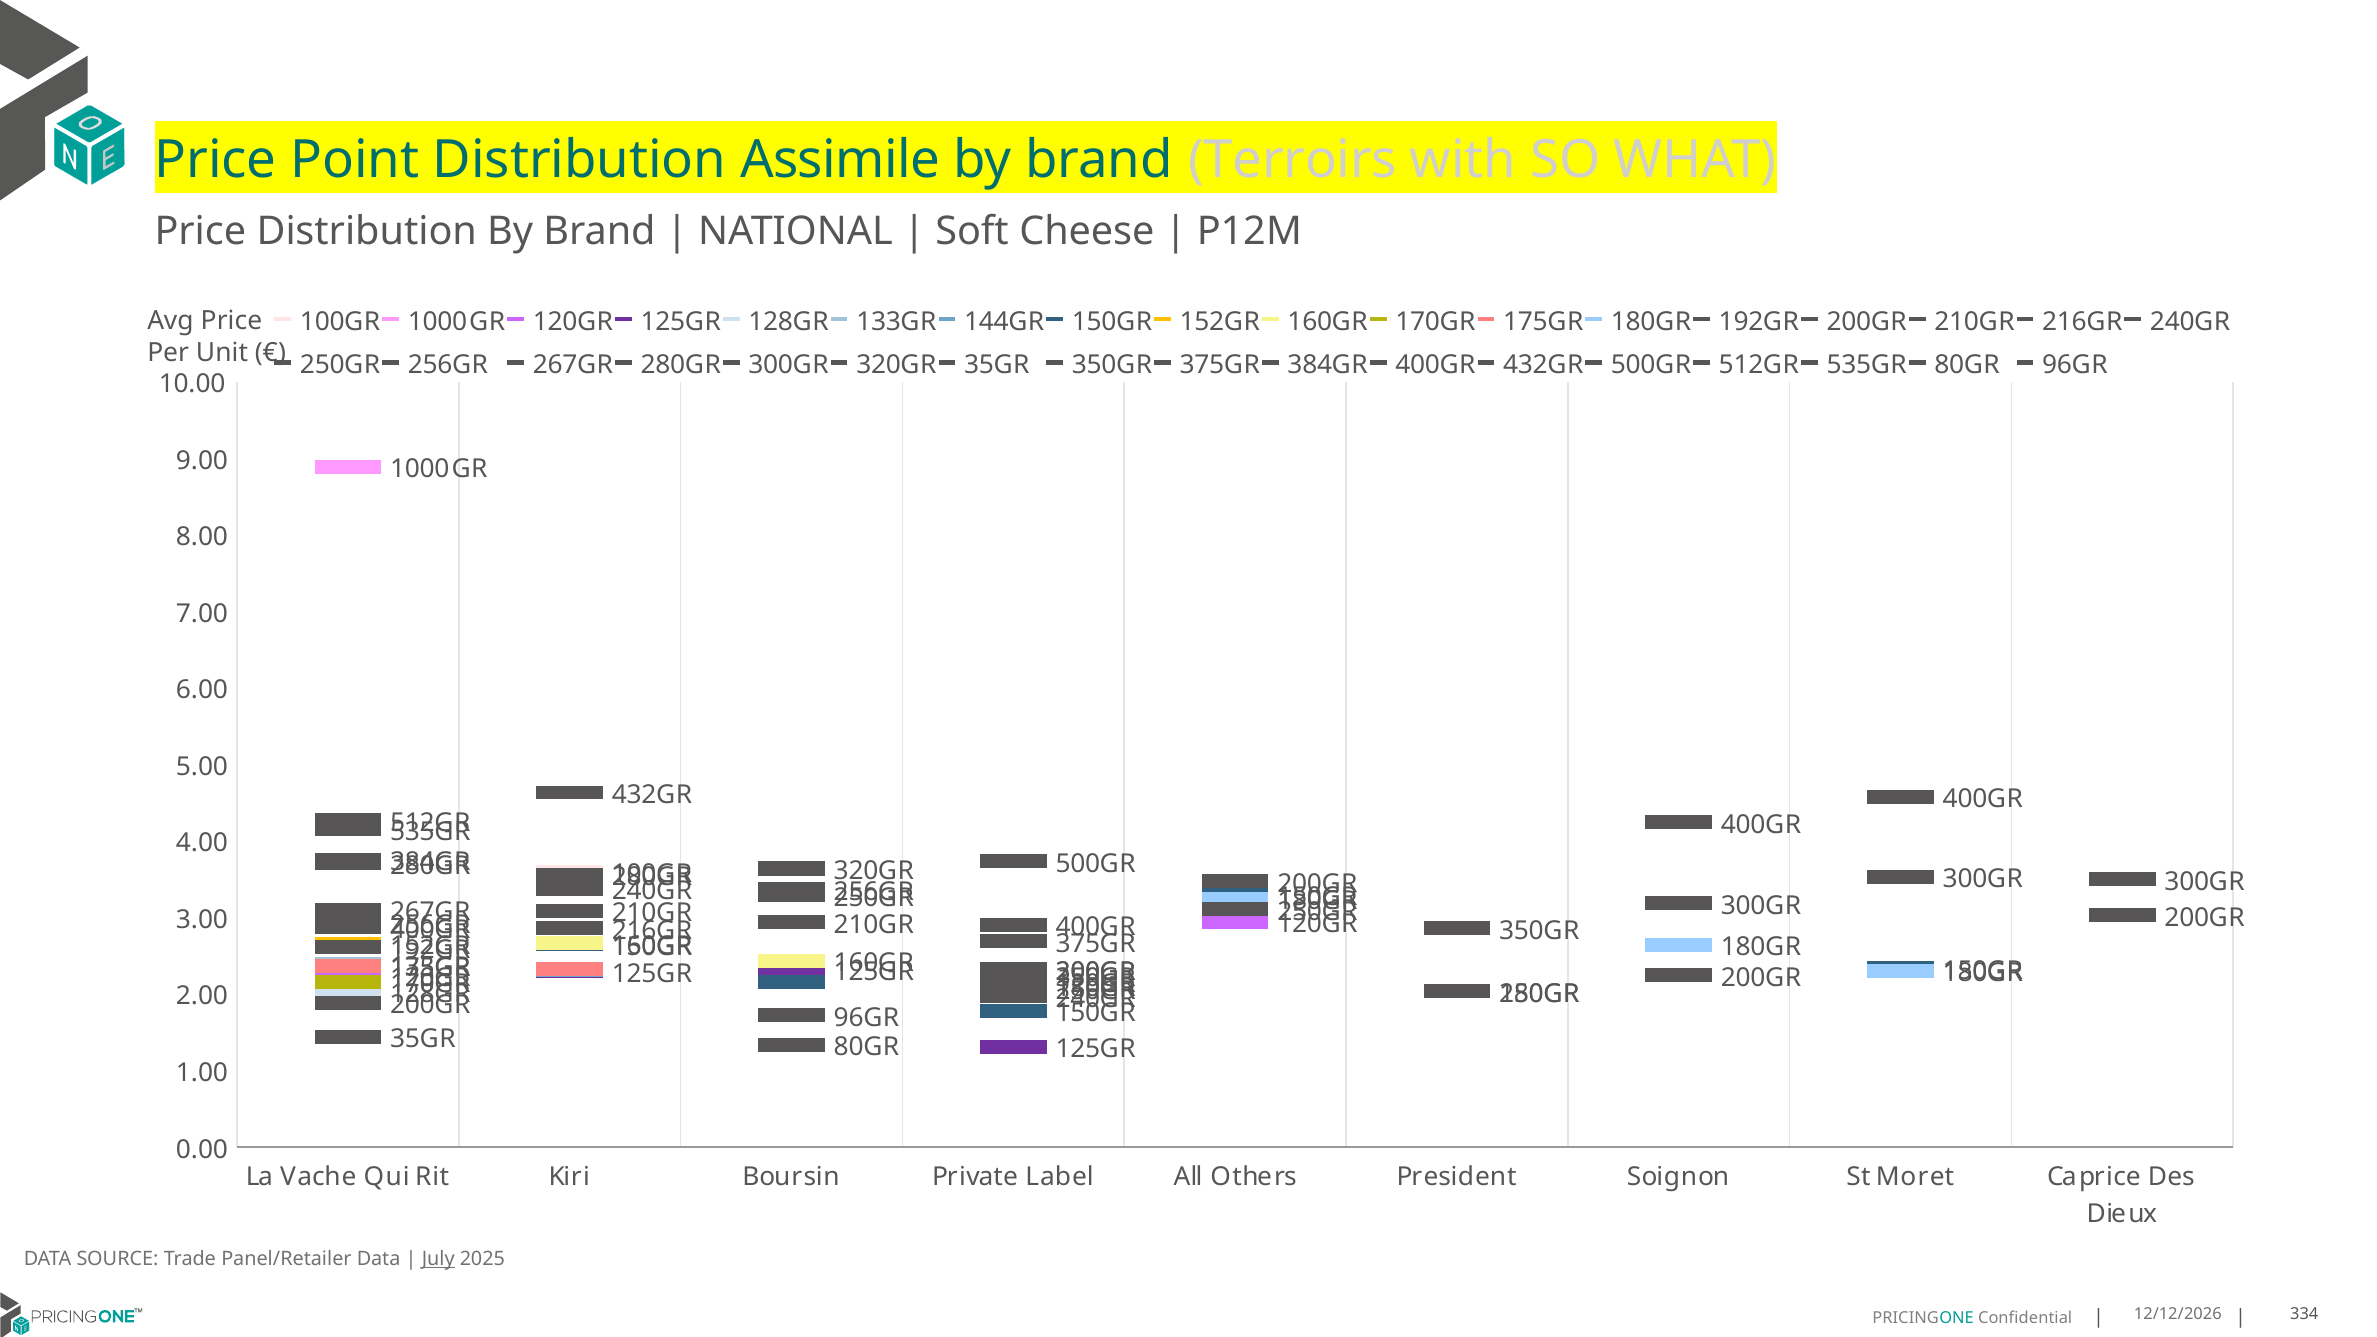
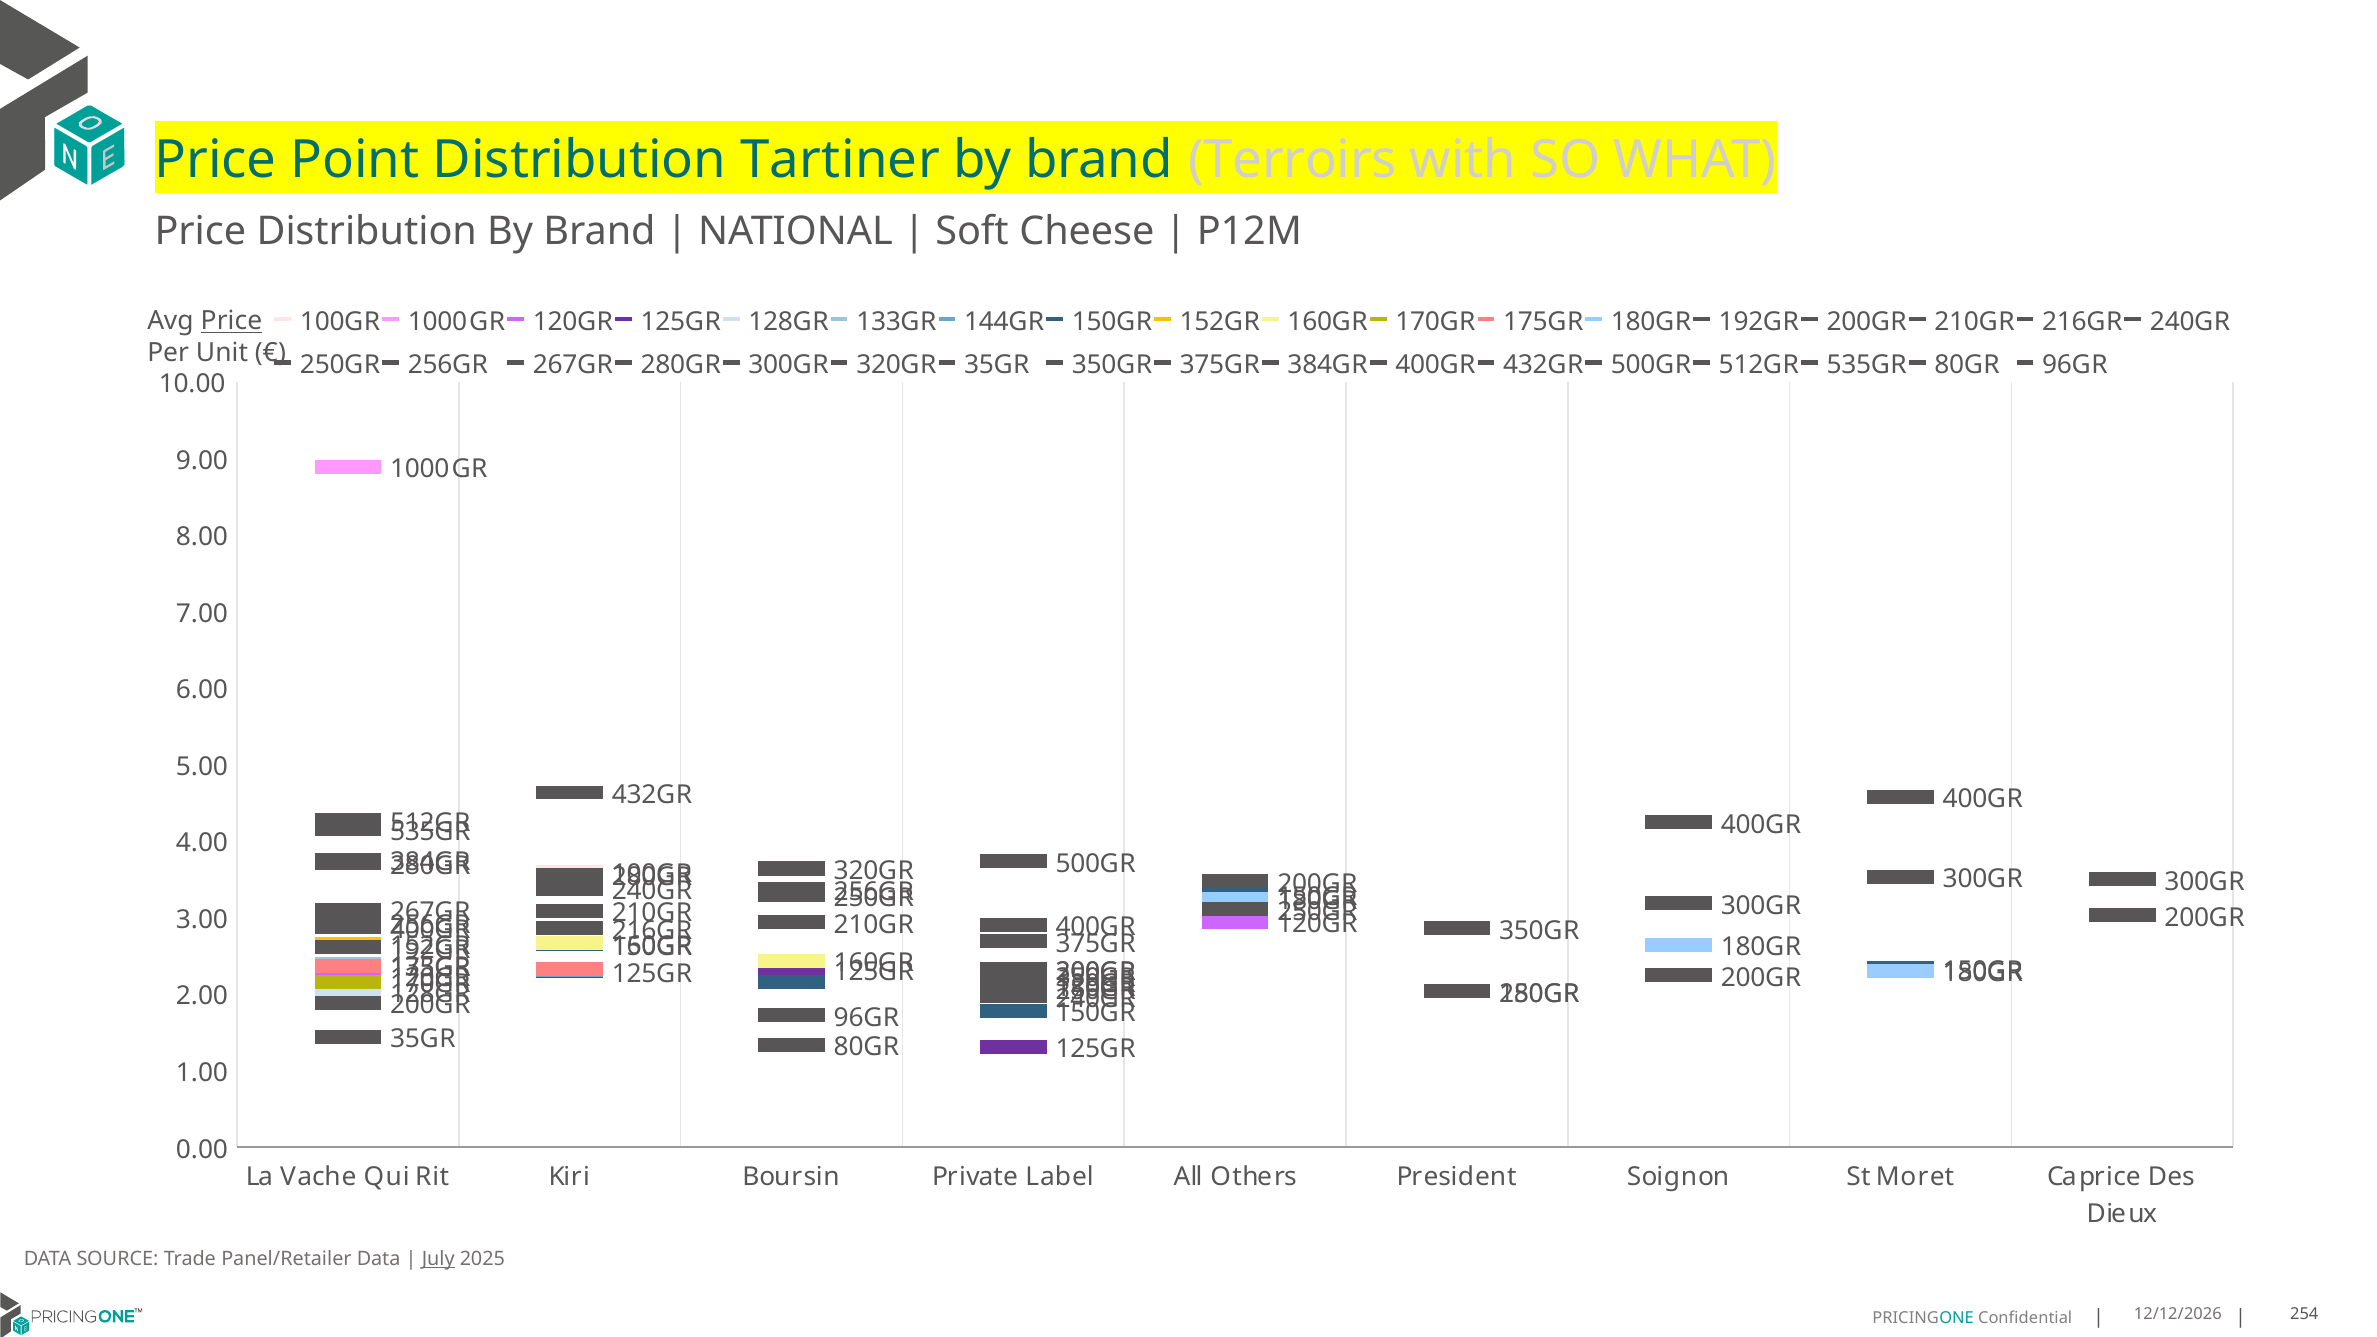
Assimile: Assimile -> Tartiner
Price at (231, 321) underline: none -> present
334: 334 -> 254
